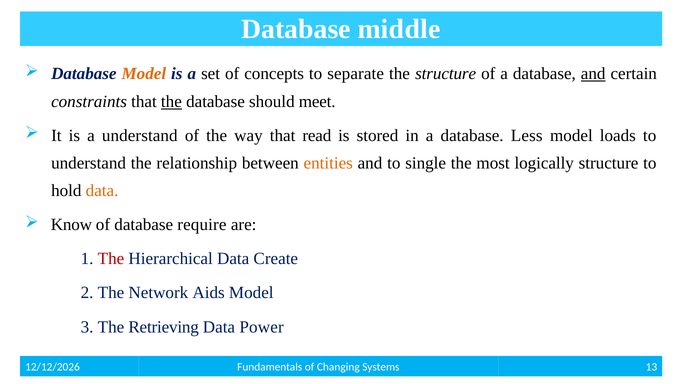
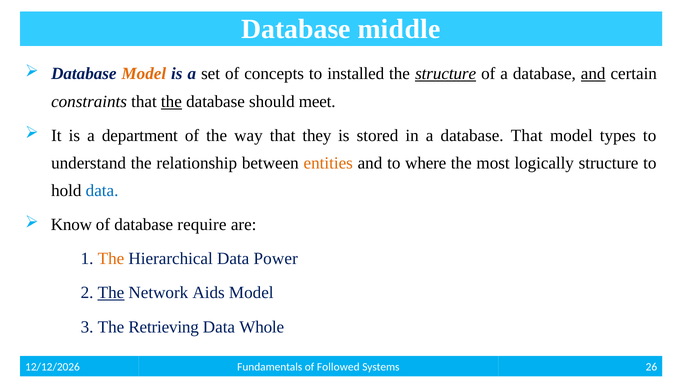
separate: separate -> installed
structure at (446, 74) underline: none -> present
a understand: understand -> department
read: read -> they
database Less: Less -> That
loads: loads -> types
single: single -> where
data at (102, 191) colour: orange -> blue
The at (111, 259) colour: red -> orange
Create: Create -> Power
The at (111, 293) underline: none -> present
Power: Power -> Whole
Changing: Changing -> Followed
13: 13 -> 26
